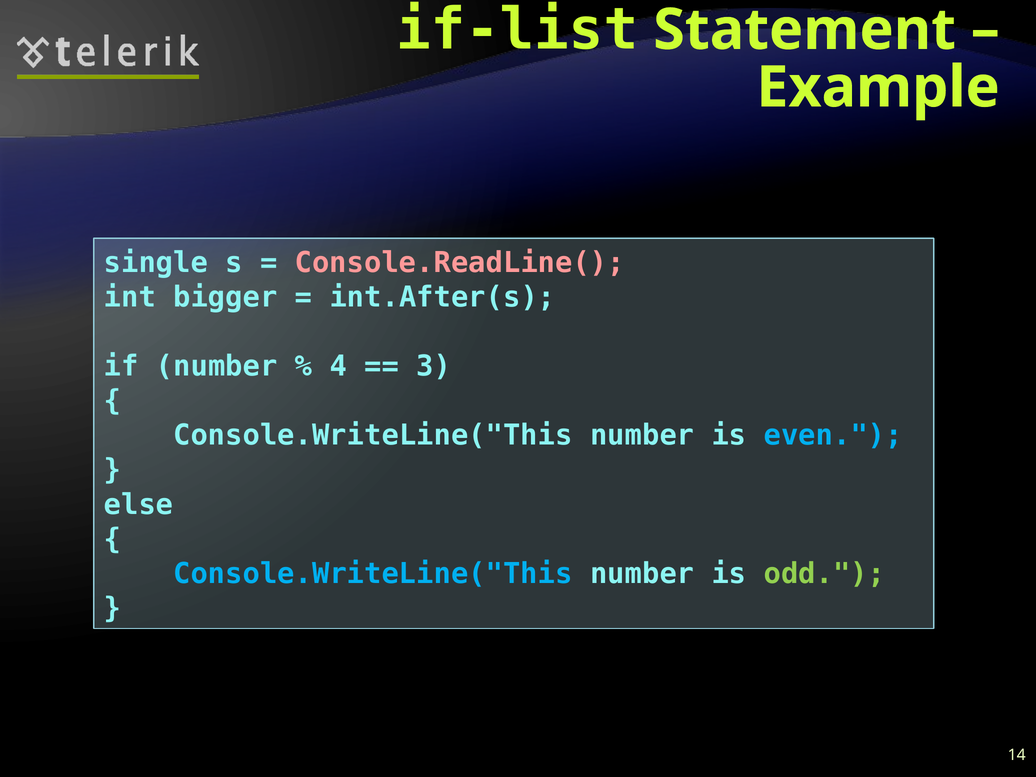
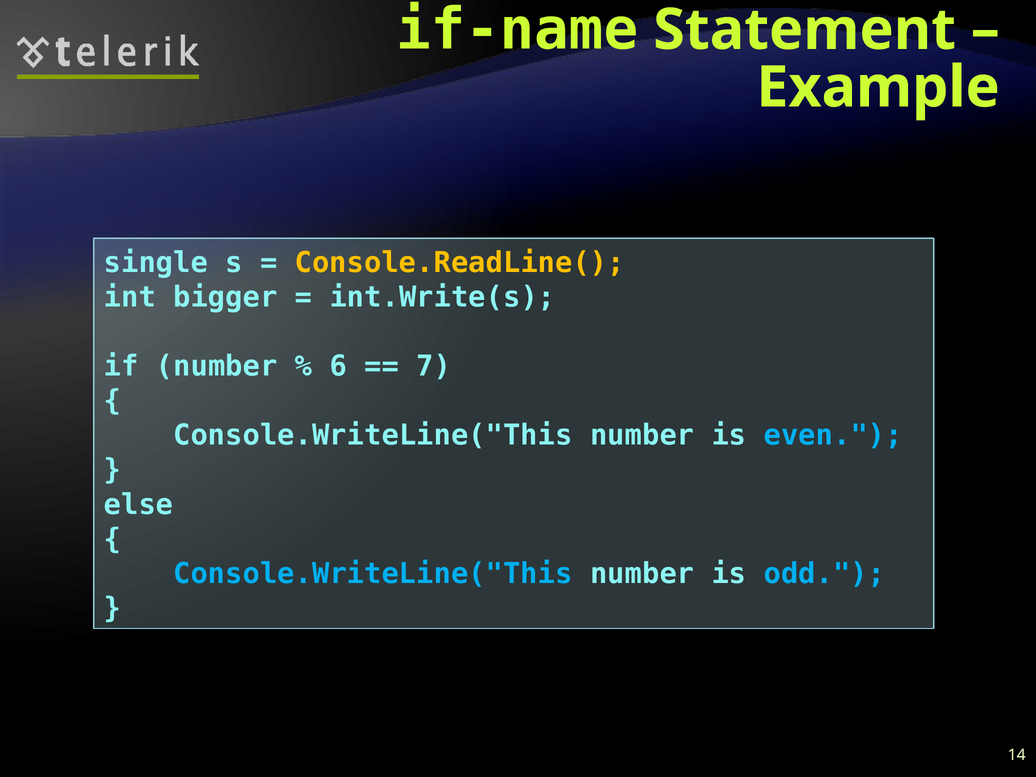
if-list: if-list -> if-name
Console.ReadLine( colour: pink -> yellow
int.After(s: int.After(s -> int.Write(s
4: 4 -> 6
3: 3 -> 7
odd at (824, 574) colour: light green -> light blue
